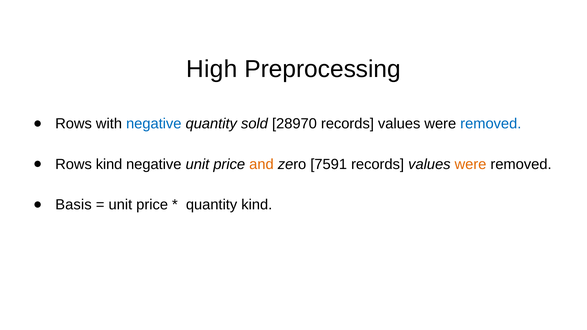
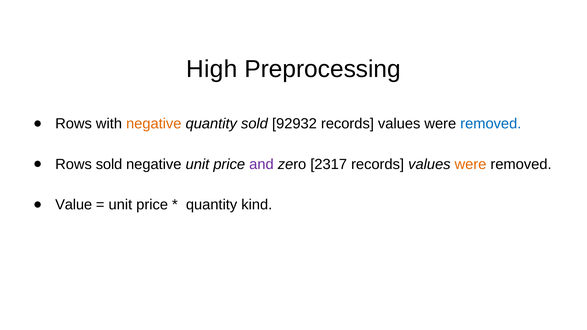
negative at (154, 124) colour: blue -> orange
28970: 28970 -> 92932
Rows kind: kind -> sold
and colour: orange -> purple
7591: 7591 -> 2317
Basis: Basis -> Value
